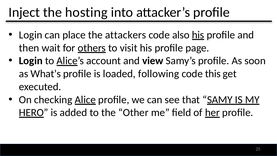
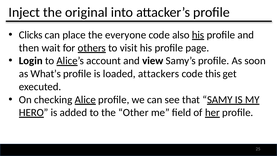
hosting: hosting -> original
Login at (31, 35): Login -> Clicks
attackers: attackers -> everyone
following: following -> attackers
